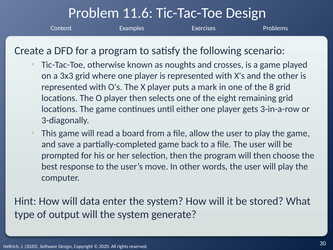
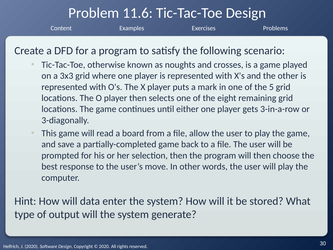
8: 8 -> 5
